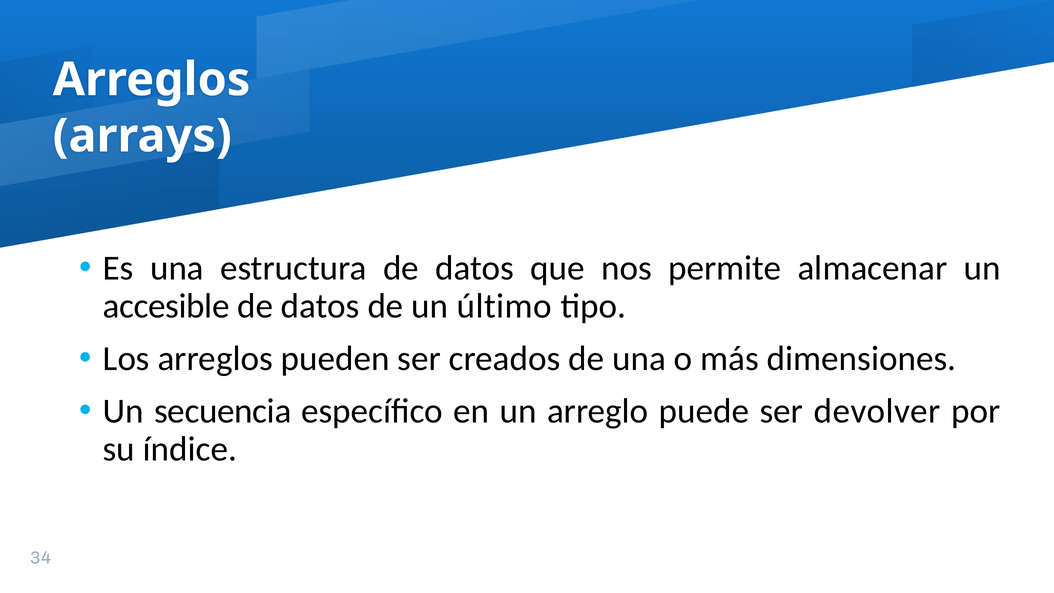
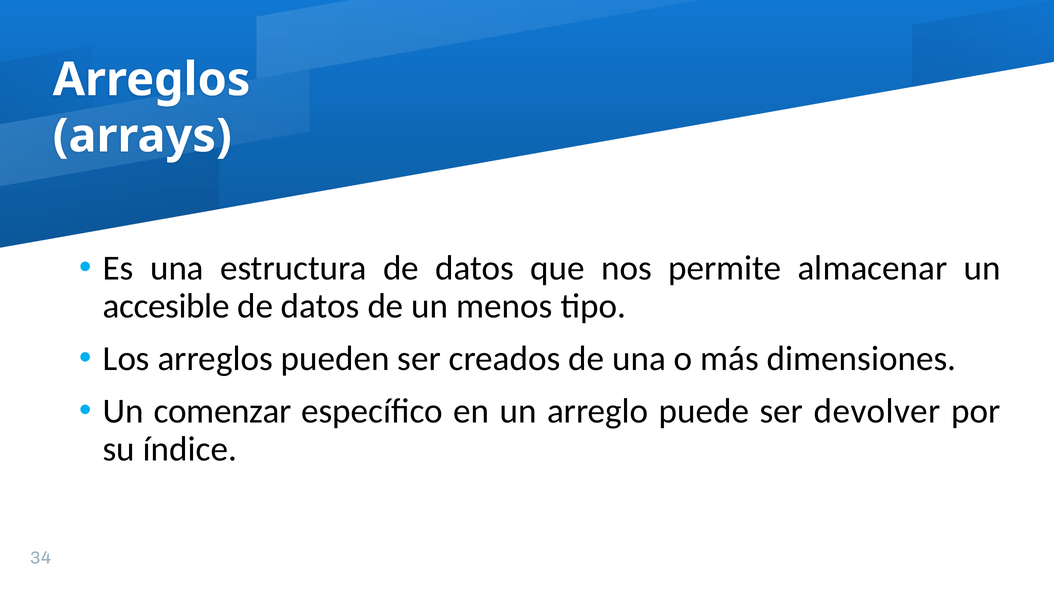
último: último -> menos
secuencia: secuencia -> comenzar
